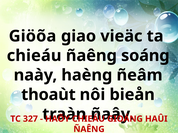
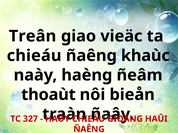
Giöõa: Giöõa -> Treân
soáng: soáng -> khaùc
